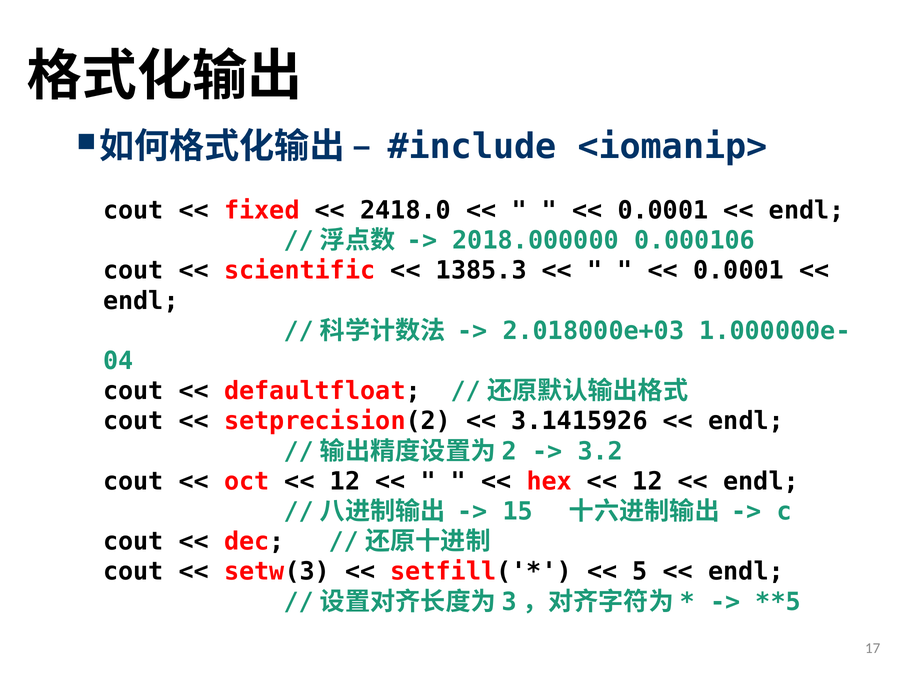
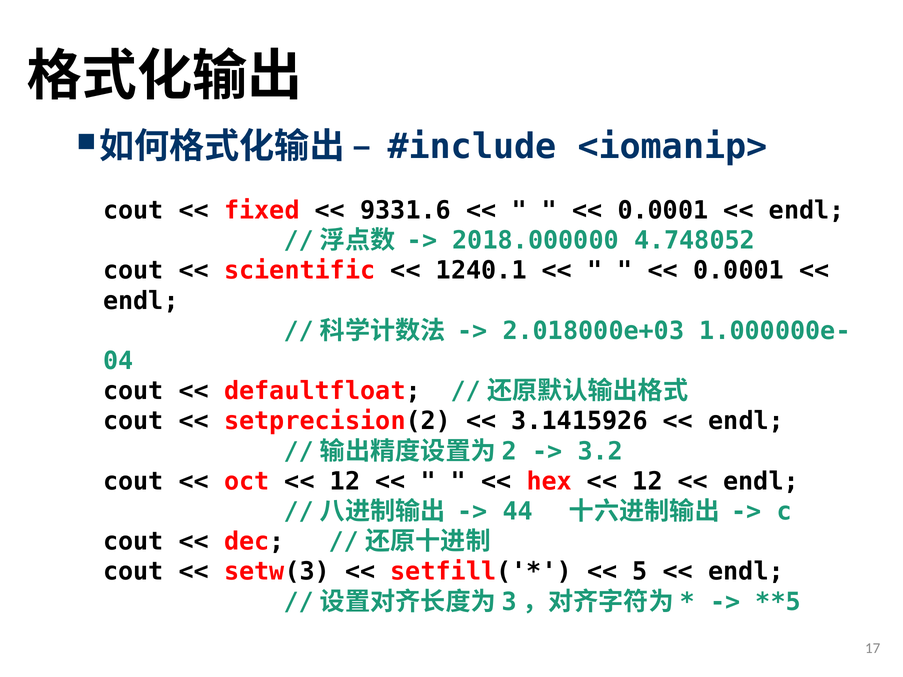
2418.0: 2418.0 -> 9331.6
0.000106: 0.000106 -> 4.748052
1385.3: 1385.3 -> 1240.1
15: 15 -> 44
